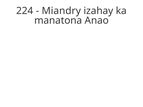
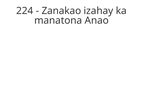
Miandry: Miandry -> Zanakao
